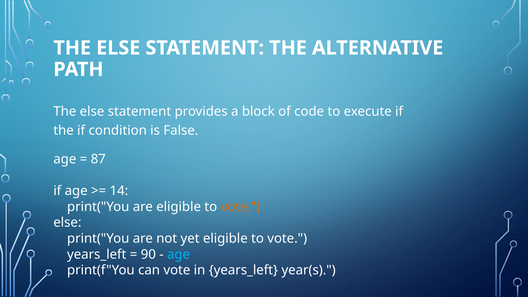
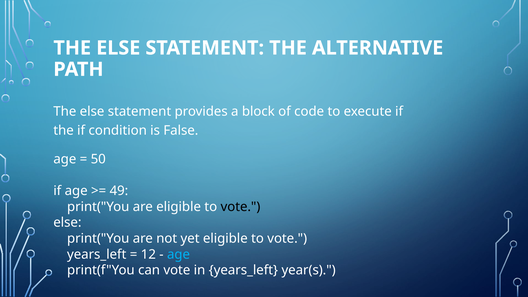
87: 87 -> 50
14: 14 -> 49
vote at (240, 207) colour: orange -> black
90: 90 -> 12
